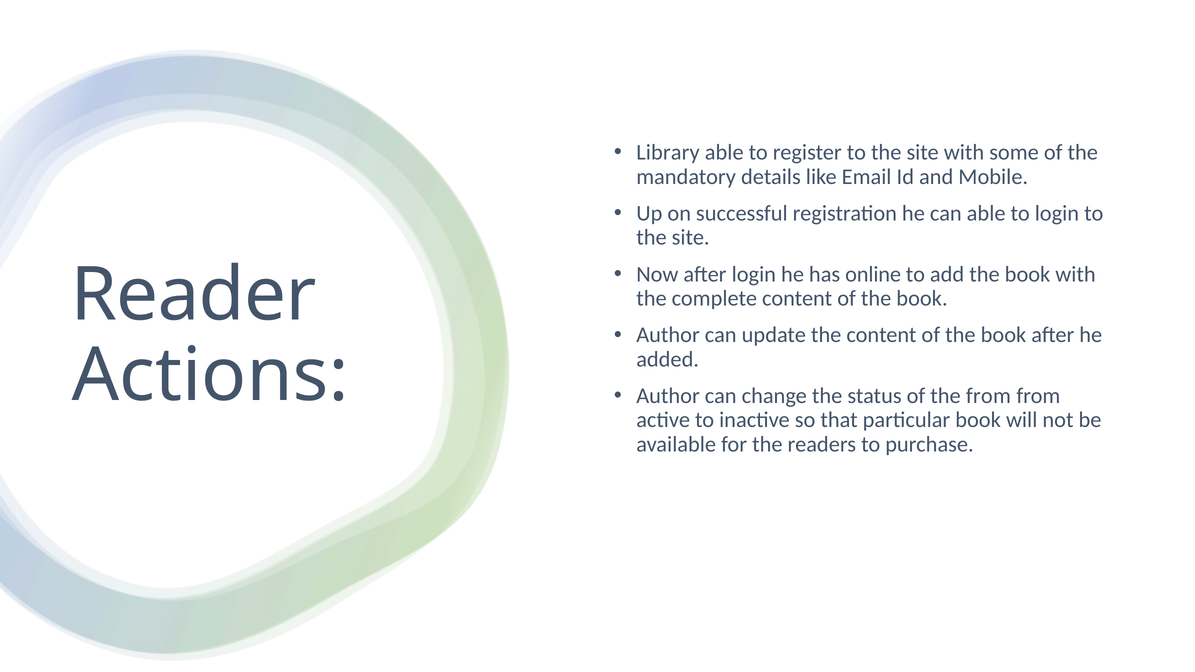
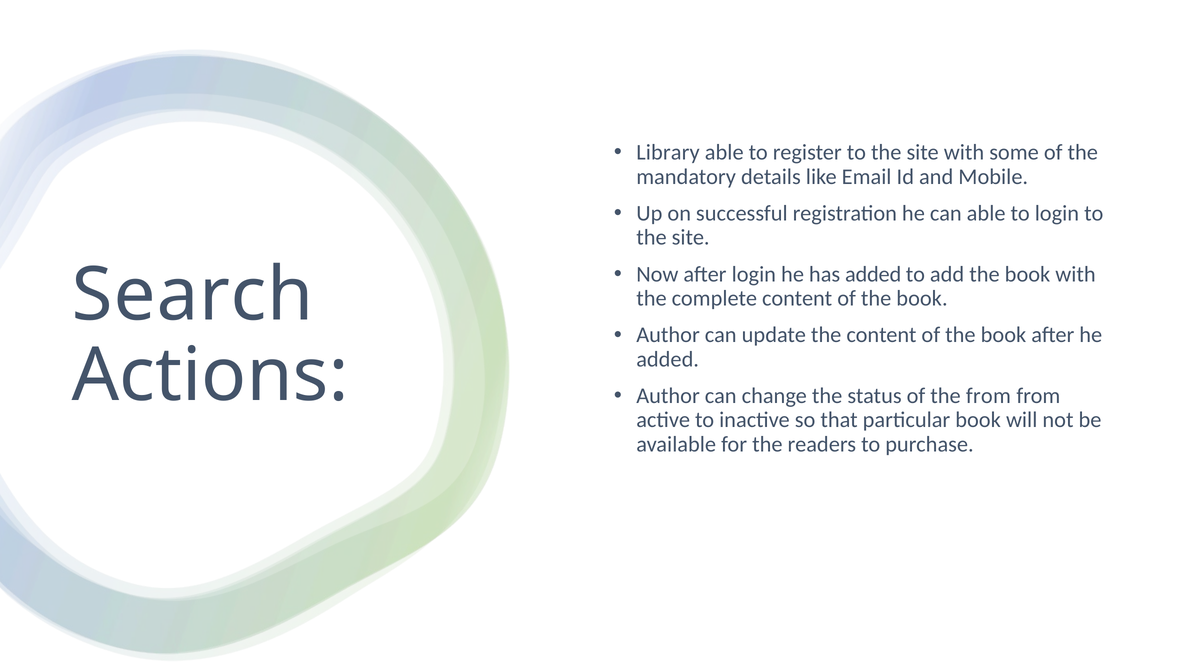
has online: online -> added
Reader: Reader -> Search
